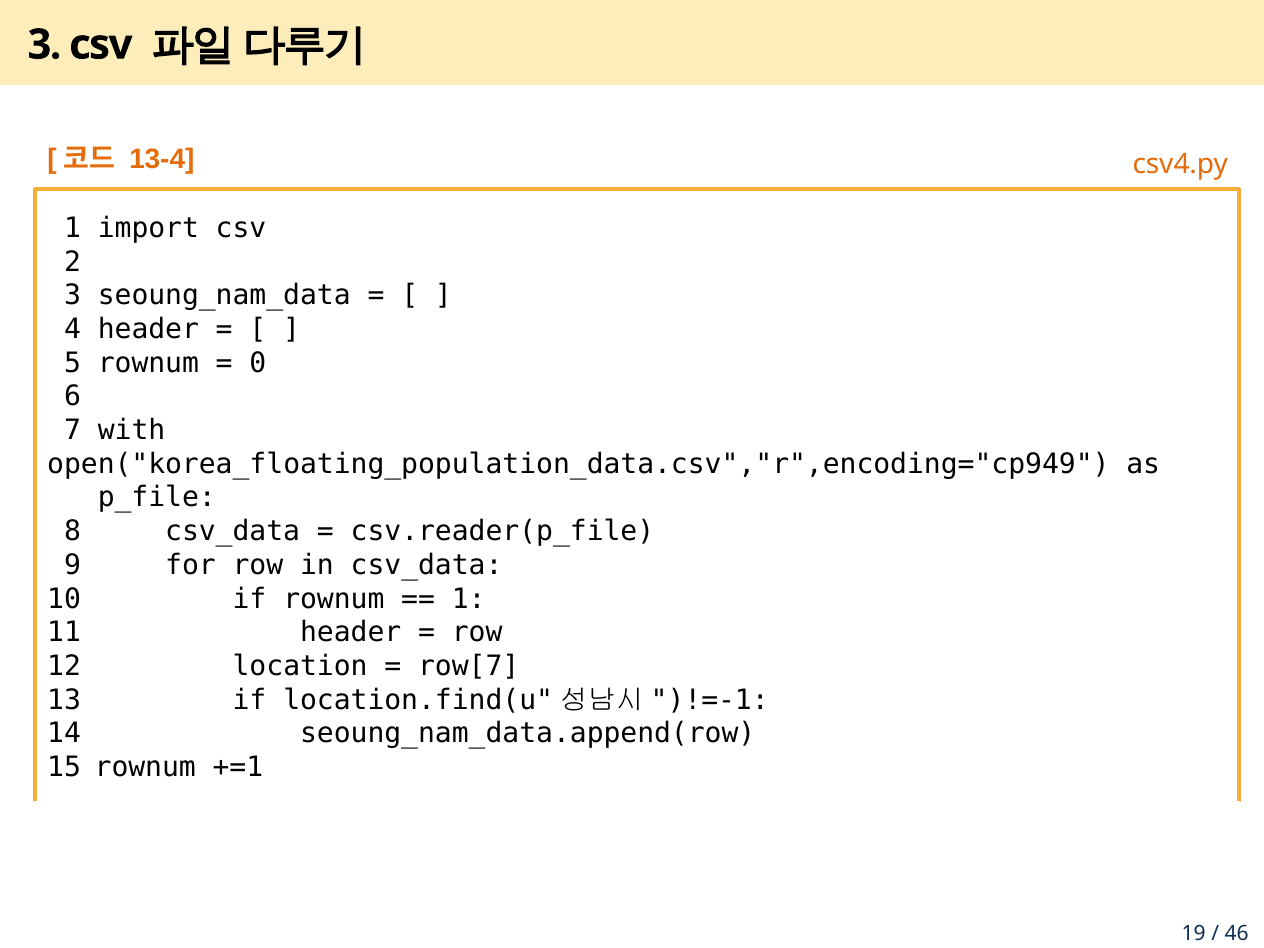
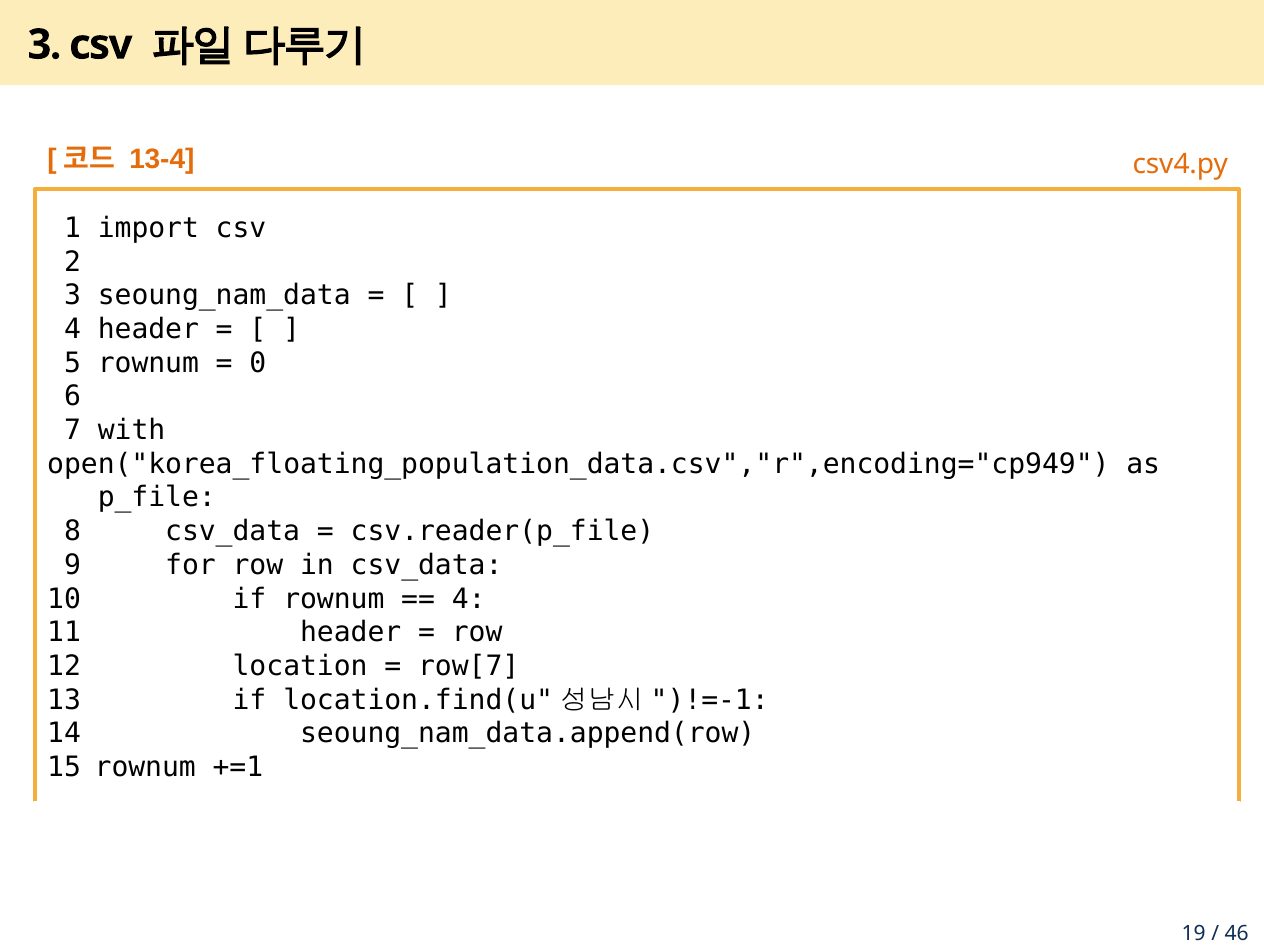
1 at (469, 599): 1 -> 4
